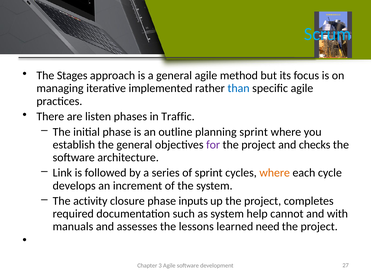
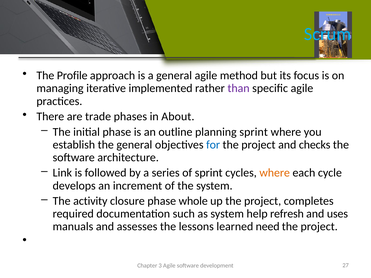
Stages: Stages -> Profile
than colour: blue -> purple
listen: listen -> trade
Traffic: Traffic -> About
for colour: purple -> blue
inputs: inputs -> whole
cannot: cannot -> refresh
with: with -> uses
